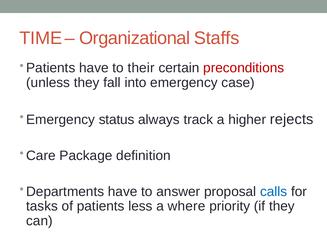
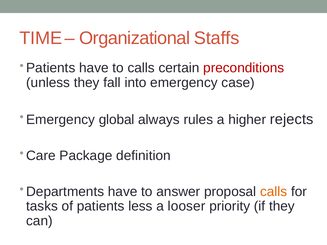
to their: their -> calls
status: status -> global
track: track -> rules
calls at (274, 192) colour: blue -> orange
where: where -> looser
